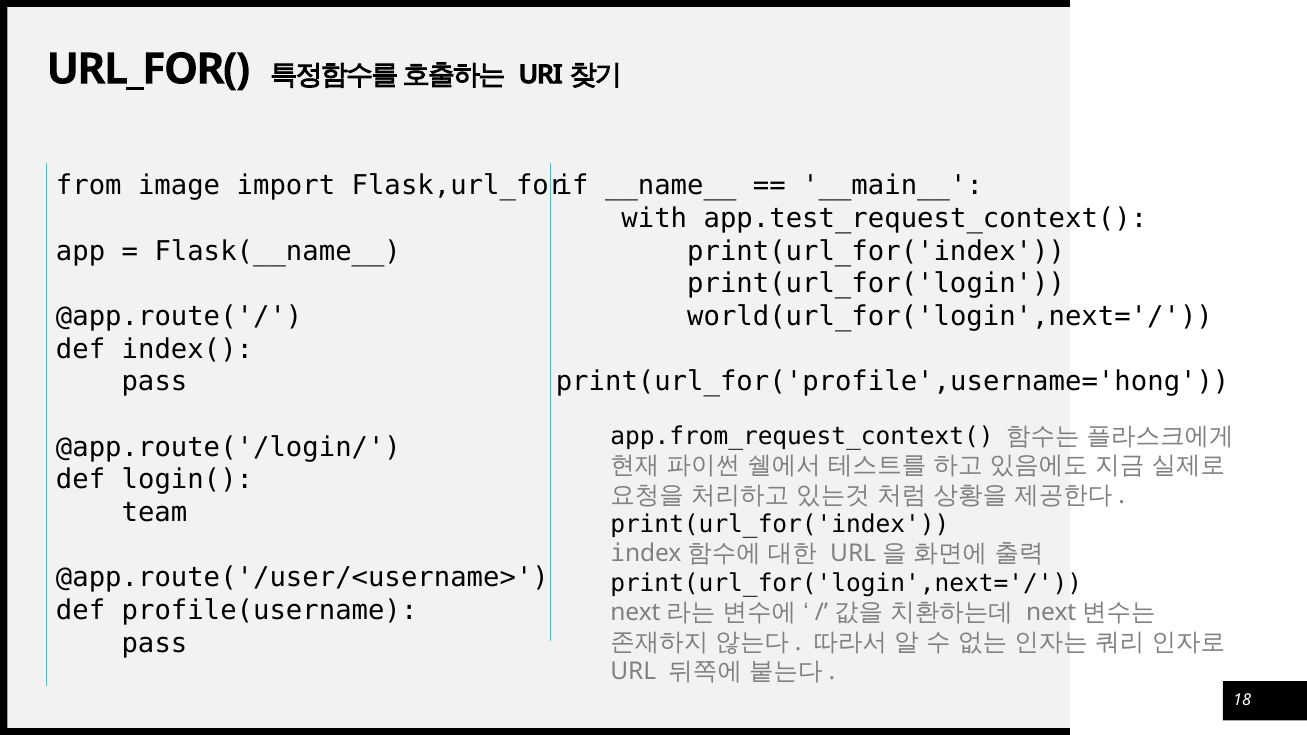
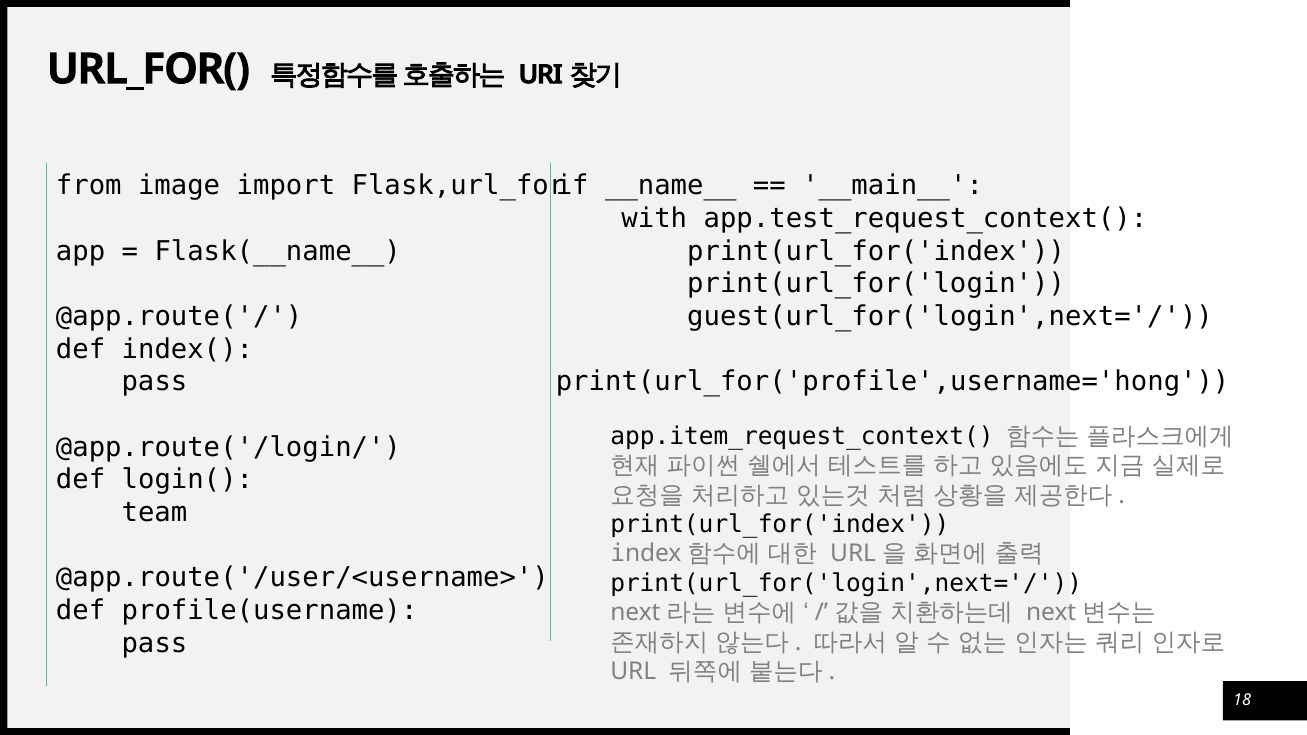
world(url_for('login',next='/: world(url_for('login',next='/ -> guest(url_for('login',next='/
app.from_request_context(: app.from_request_context( -> app.item_request_context(
